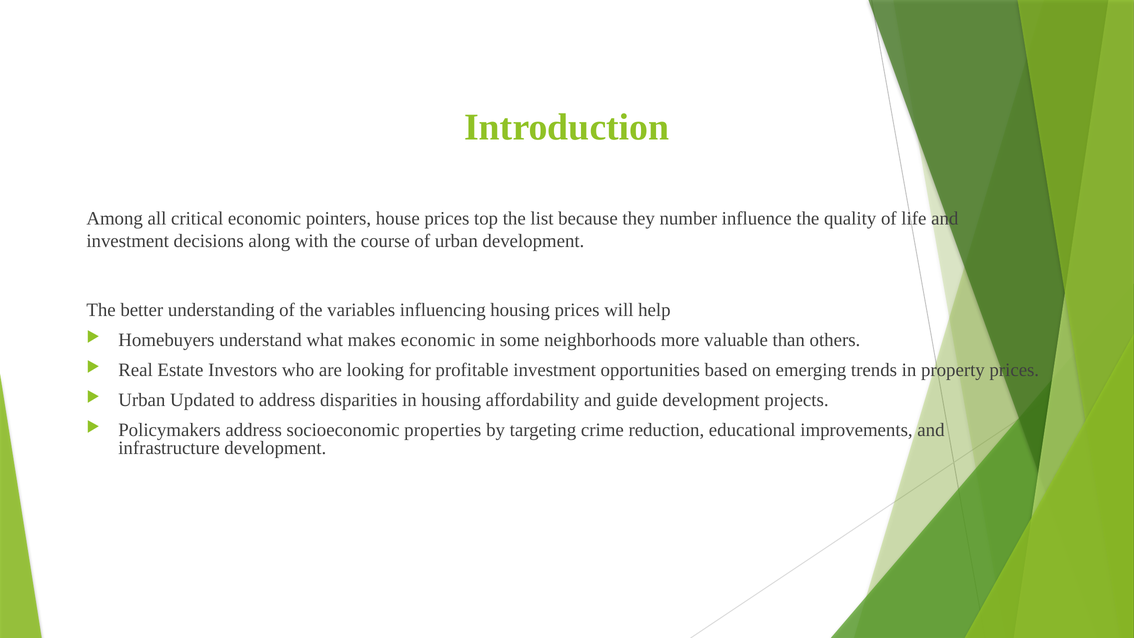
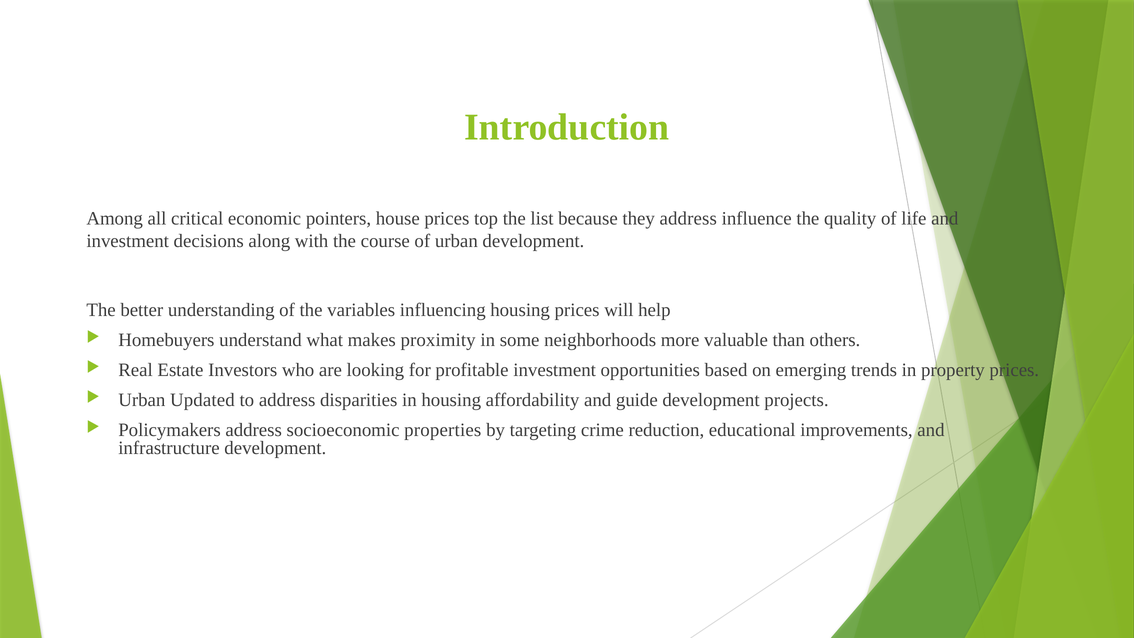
they number: number -> address
makes economic: economic -> proximity
